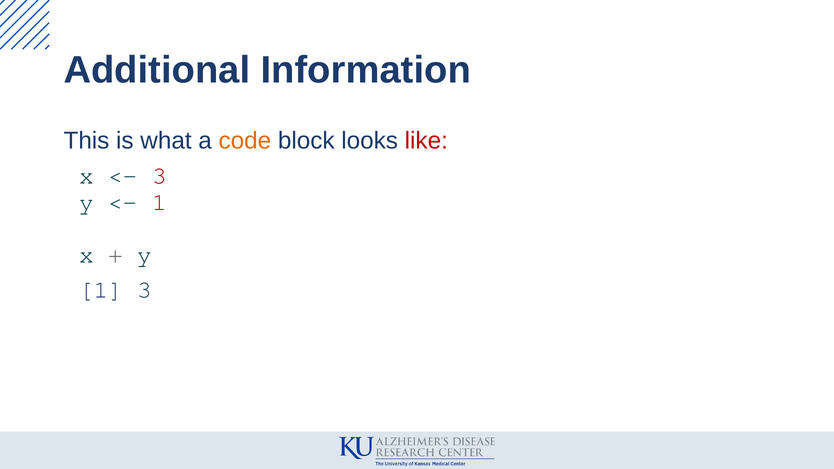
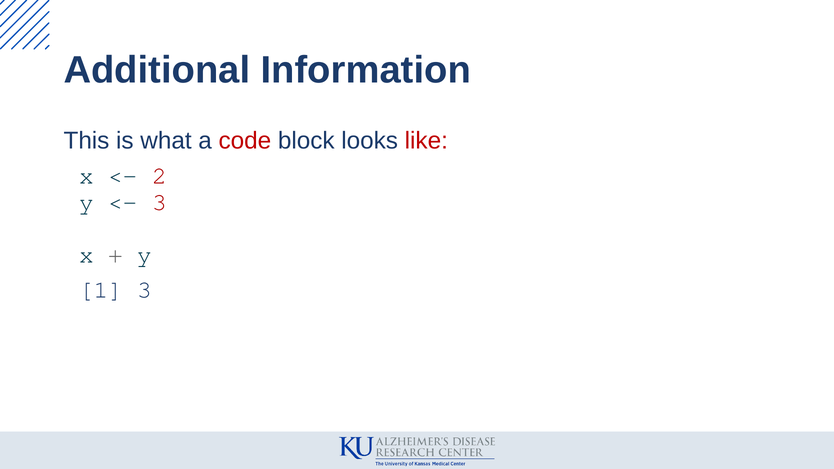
code colour: orange -> red
3 at (159, 176): 3 -> 2
1 at (159, 202): 1 -> 3
